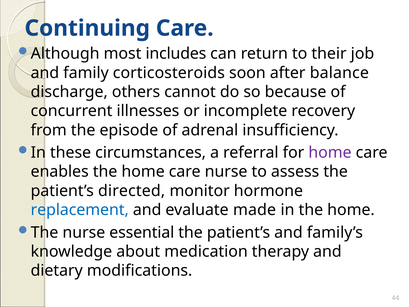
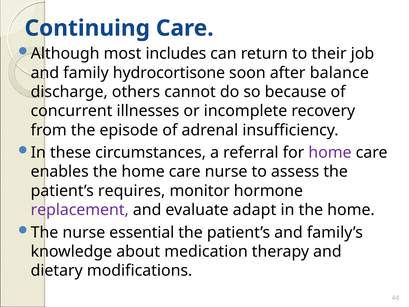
corticosteroids: corticosteroids -> hydrocortisone
directed: directed -> requires
replacement colour: blue -> purple
made: made -> adapt
